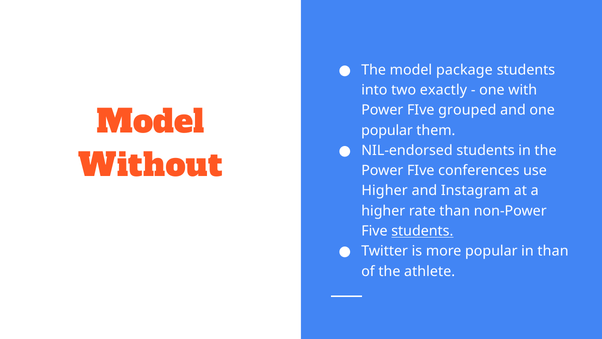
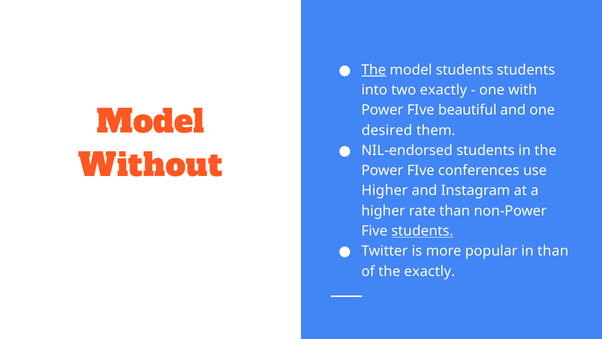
The at (374, 70) underline: none -> present
model package: package -> students
grouped: grouped -> beautiful
popular at (387, 130): popular -> desired
the athlete: athlete -> exactly
